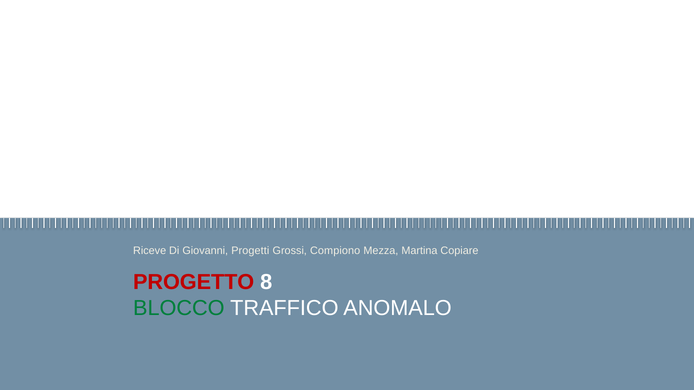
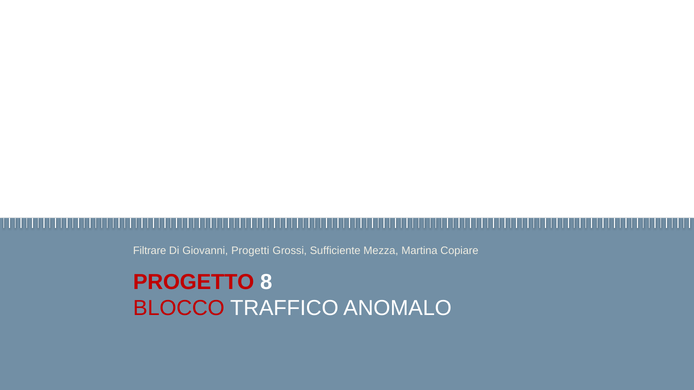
Riceve: Riceve -> Filtrare
Compiono: Compiono -> Sufficiente
BLOCCO colour: green -> red
